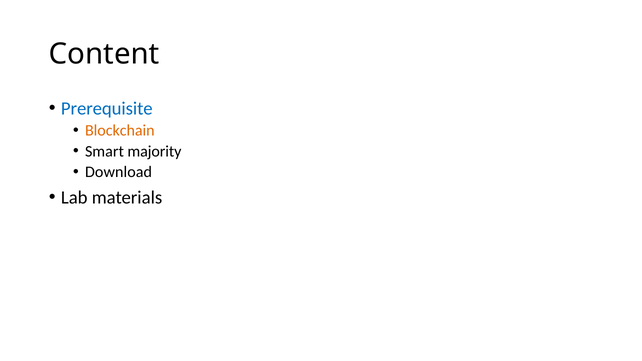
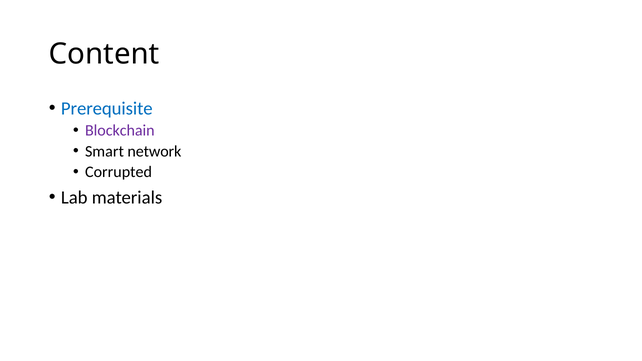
Blockchain colour: orange -> purple
majority: majority -> network
Download: Download -> Corrupted
